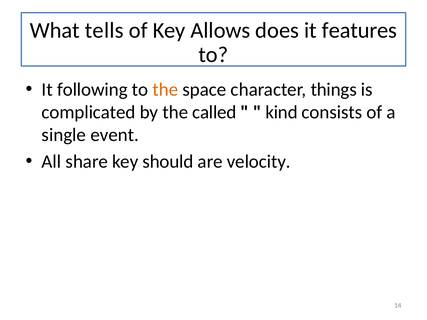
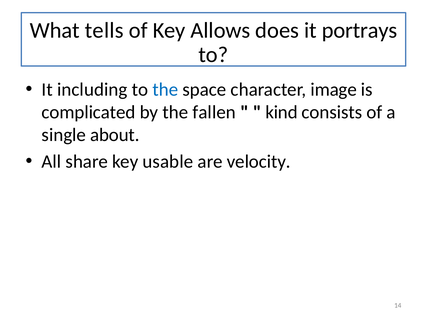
features: features -> portrays
following: following -> including
the at (165, 90) colour: orange -> blue
things: things -> image
called: called -> fallen
event: event -> about
should: should -> usable
